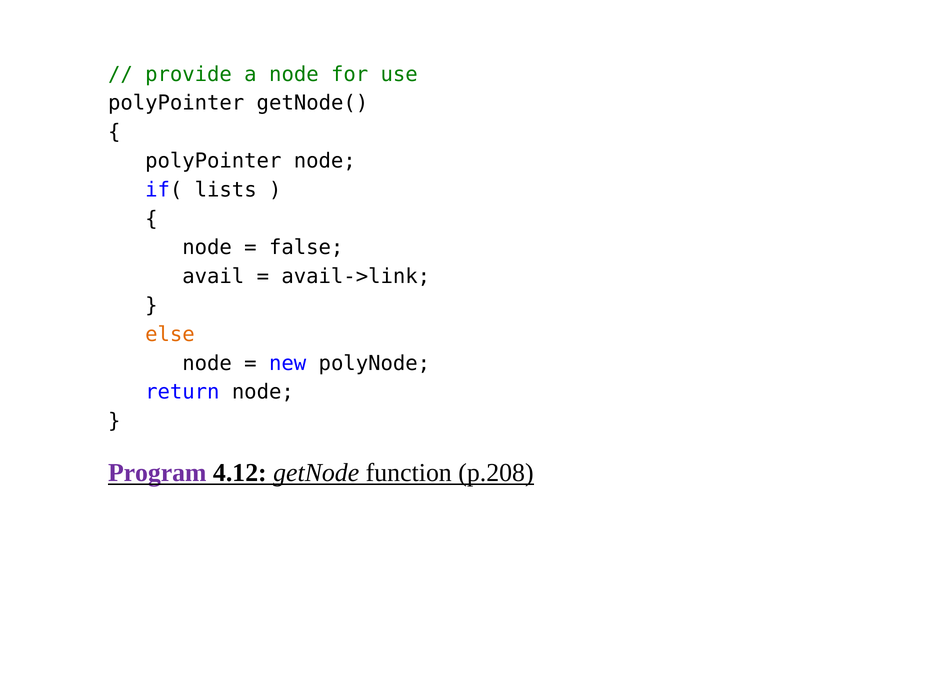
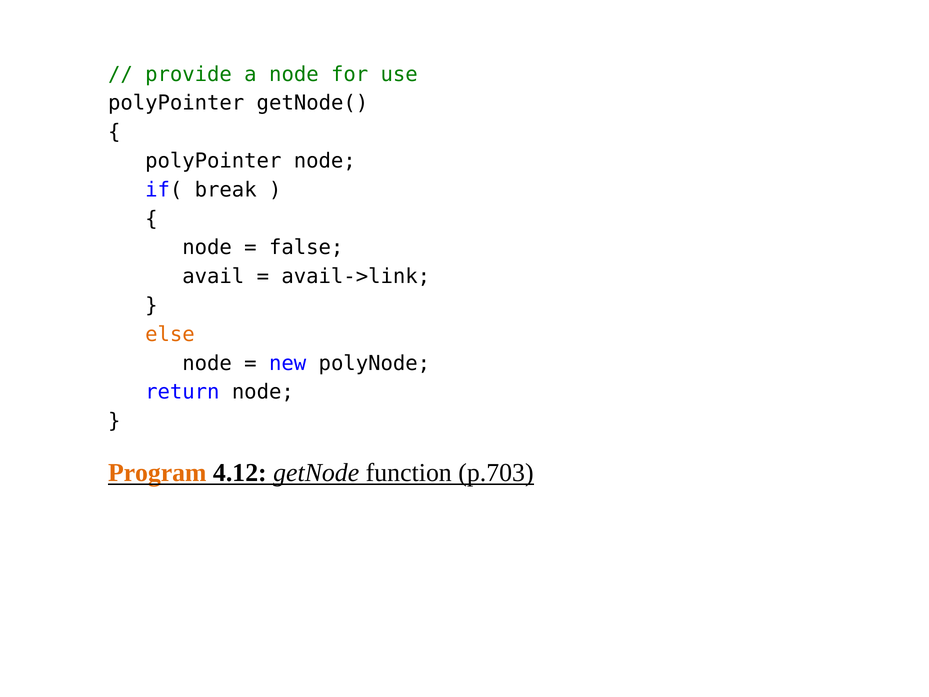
lists: lists -> break
Program colour: purple -> orange
p.208: p.208 -> p.703
